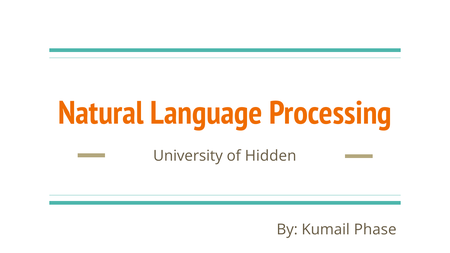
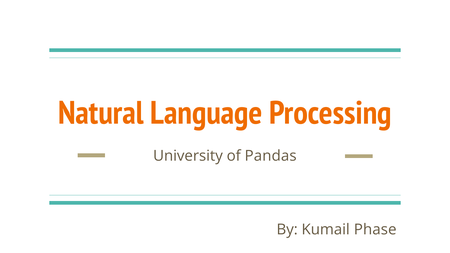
Hidden: Hidden -> Pandas
